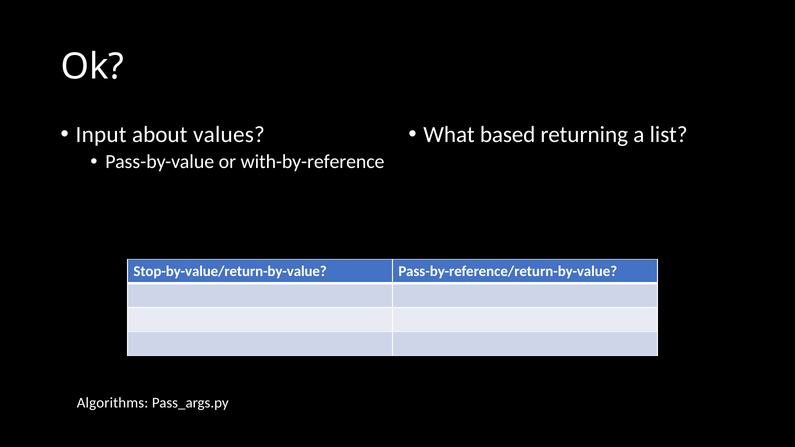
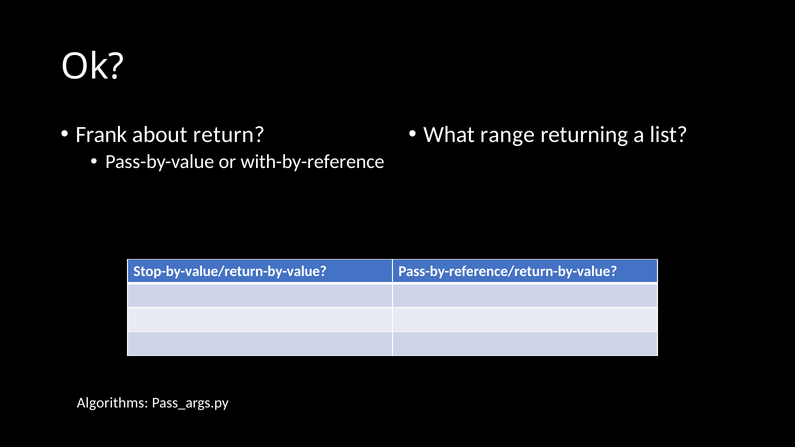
Input: Input -> Frank
values: values -> return
based: based -> range
